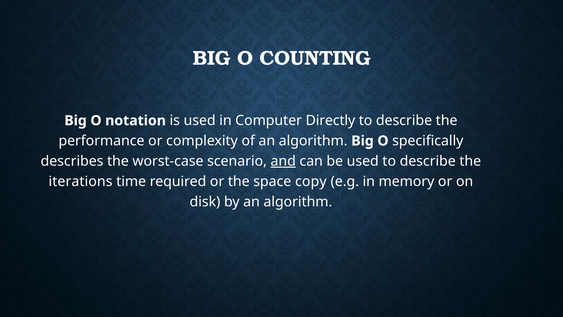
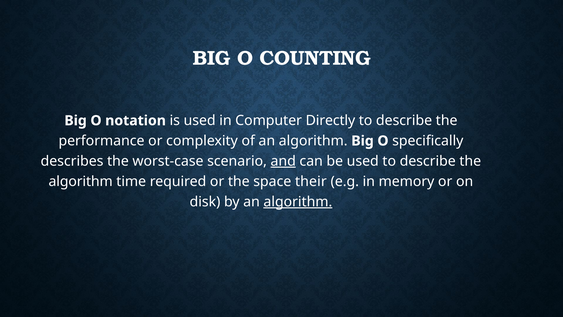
iterations at (81, 181): iterations -> algorithm
copy: copy -> their
algorithm at (298, 202) underline: none -> present
